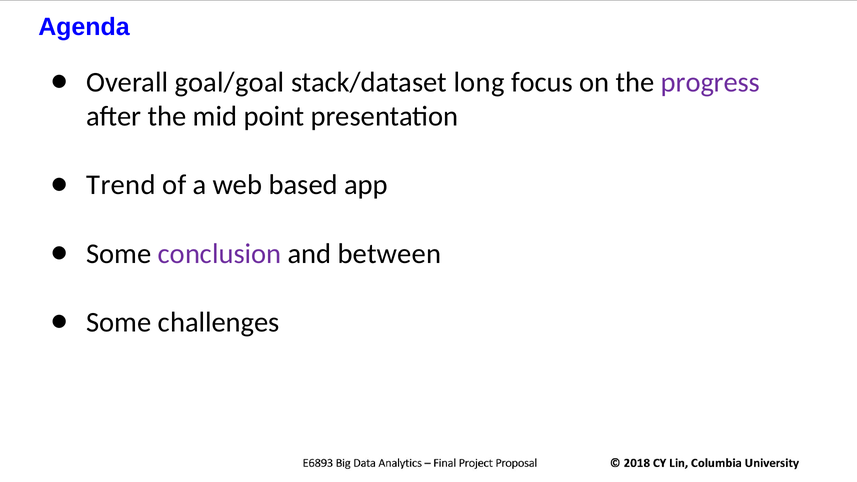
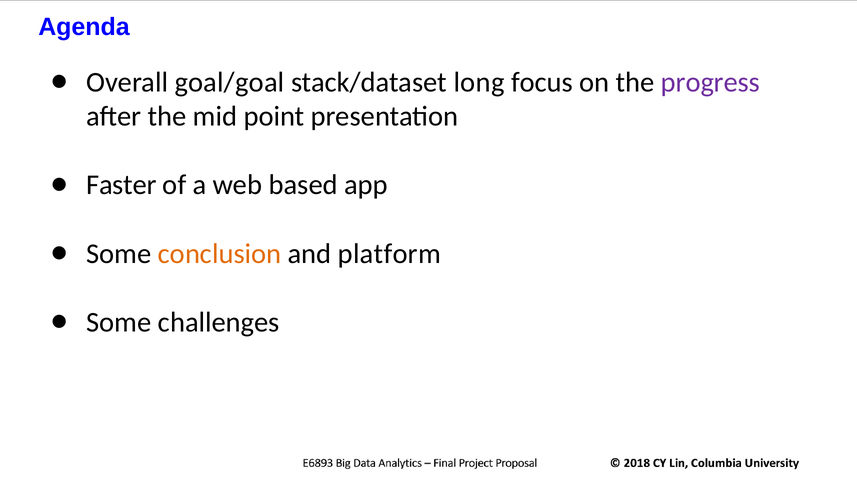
Trend: Trend -> Faster
conclusion colour: purple -> orange
between: between -> platform
